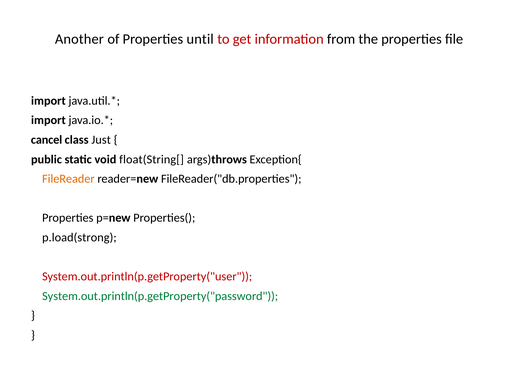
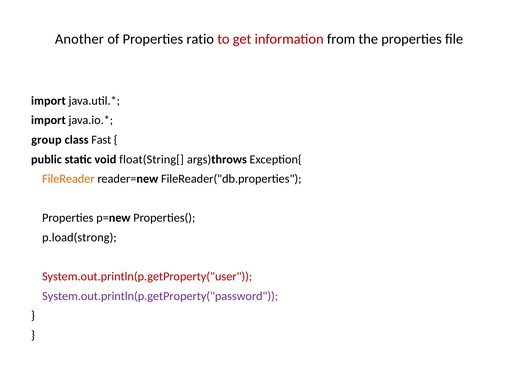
until: until -> ratio
cancel: cancel -> group
Just: Just -> Fast
System.out.println(p.getProperty("password colour: green -> purple
